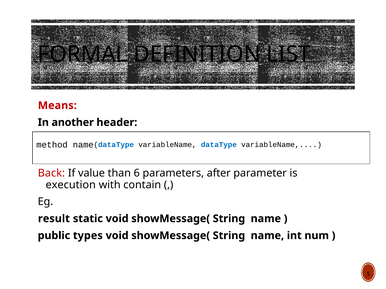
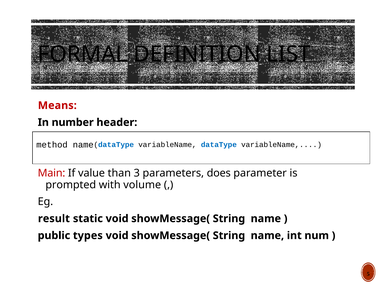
another: another -> number
Back: Back -> Main
6: 6 -> 3
after: after -> does
execution: execution -> prompted
contain: contain -> volume
